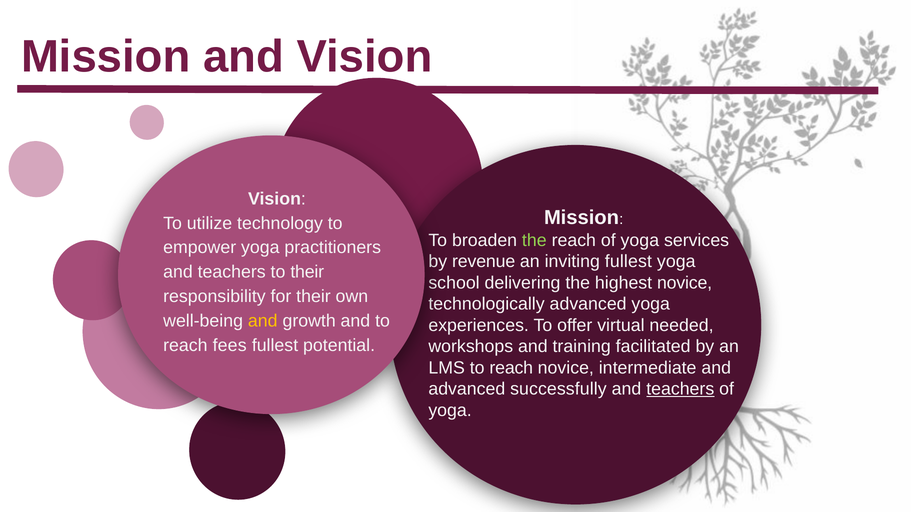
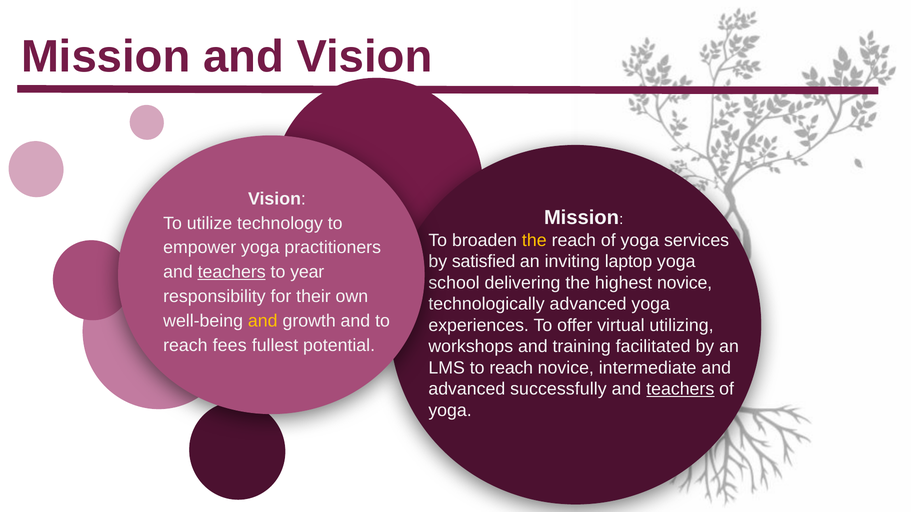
the at (534, 241) colour: light green -> yellow
revenue: revenue -> satisfied
inviting fullest: fullest -> laptop
teachers at (232, 272) underline: none -> present
to their: their -> year
needed: needed -> utilizing
